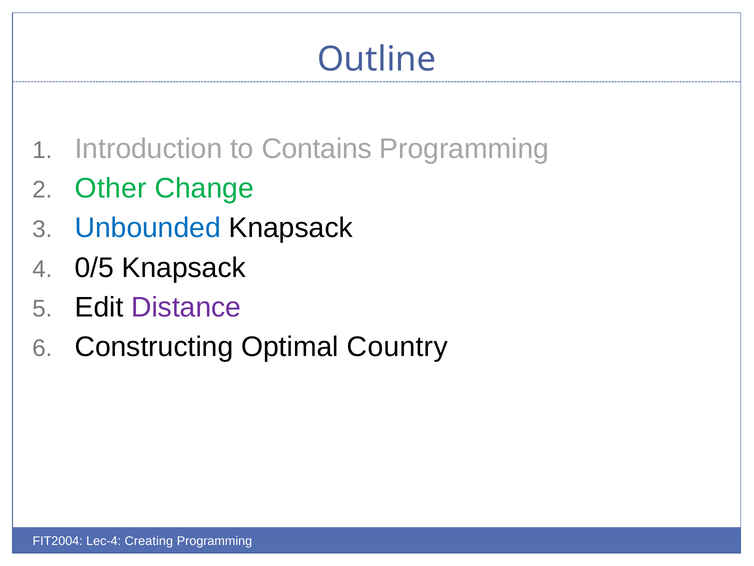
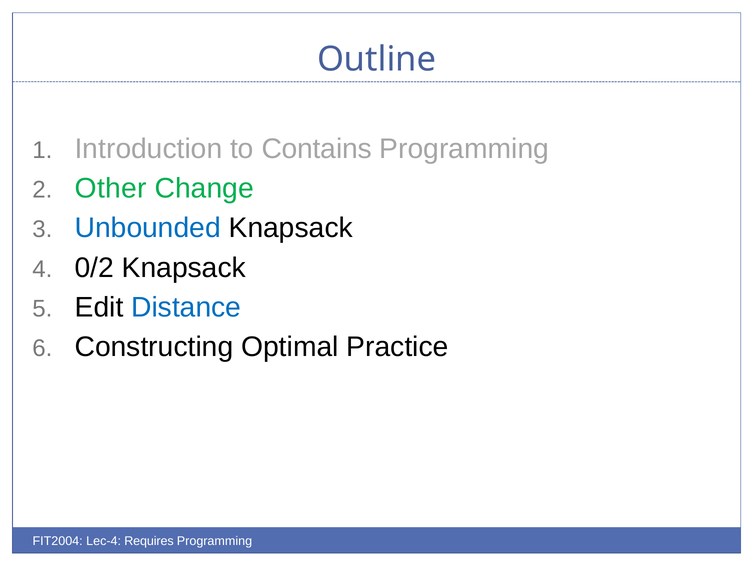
0/5: 0/5 -> 0/2
Distance colour: purple -> blue
Country: Country -> Practice
Creating: Creating -> Requires
